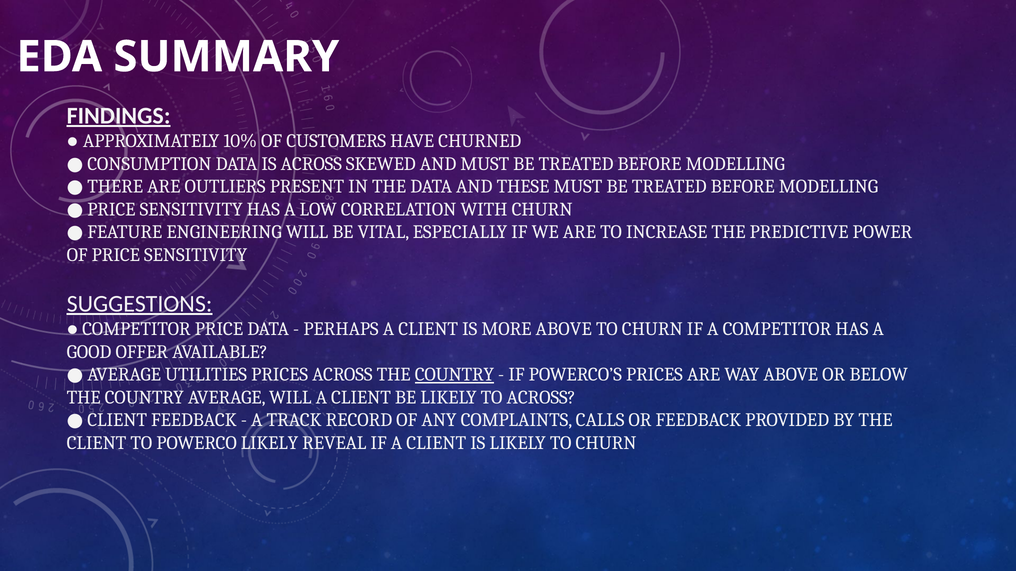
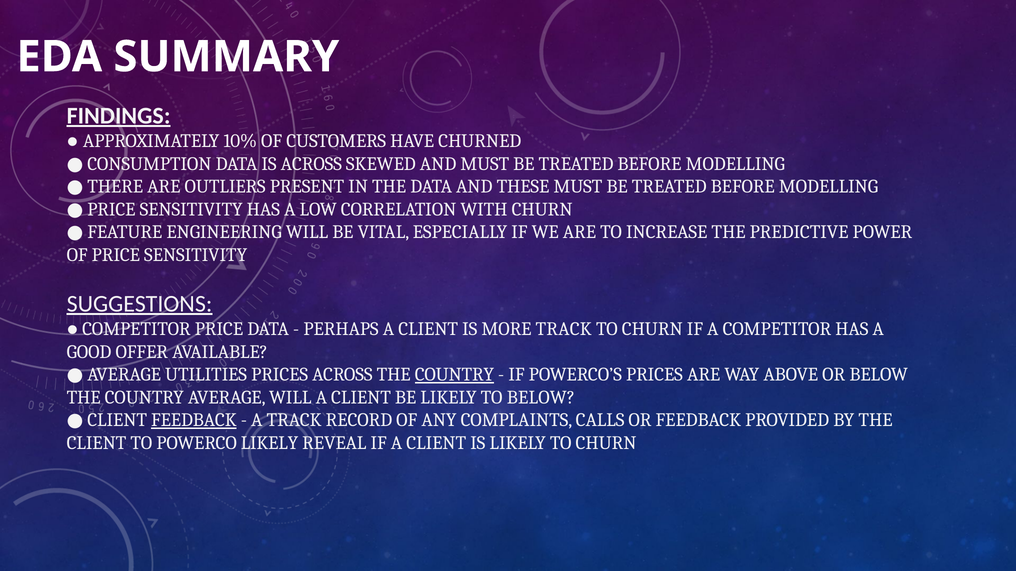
MORE ABOVE: ABOVE -> TRACK
TO ACROSS: ACROSS -> BELOW
FEEDBACK at (194, 420) underline: none -> present
